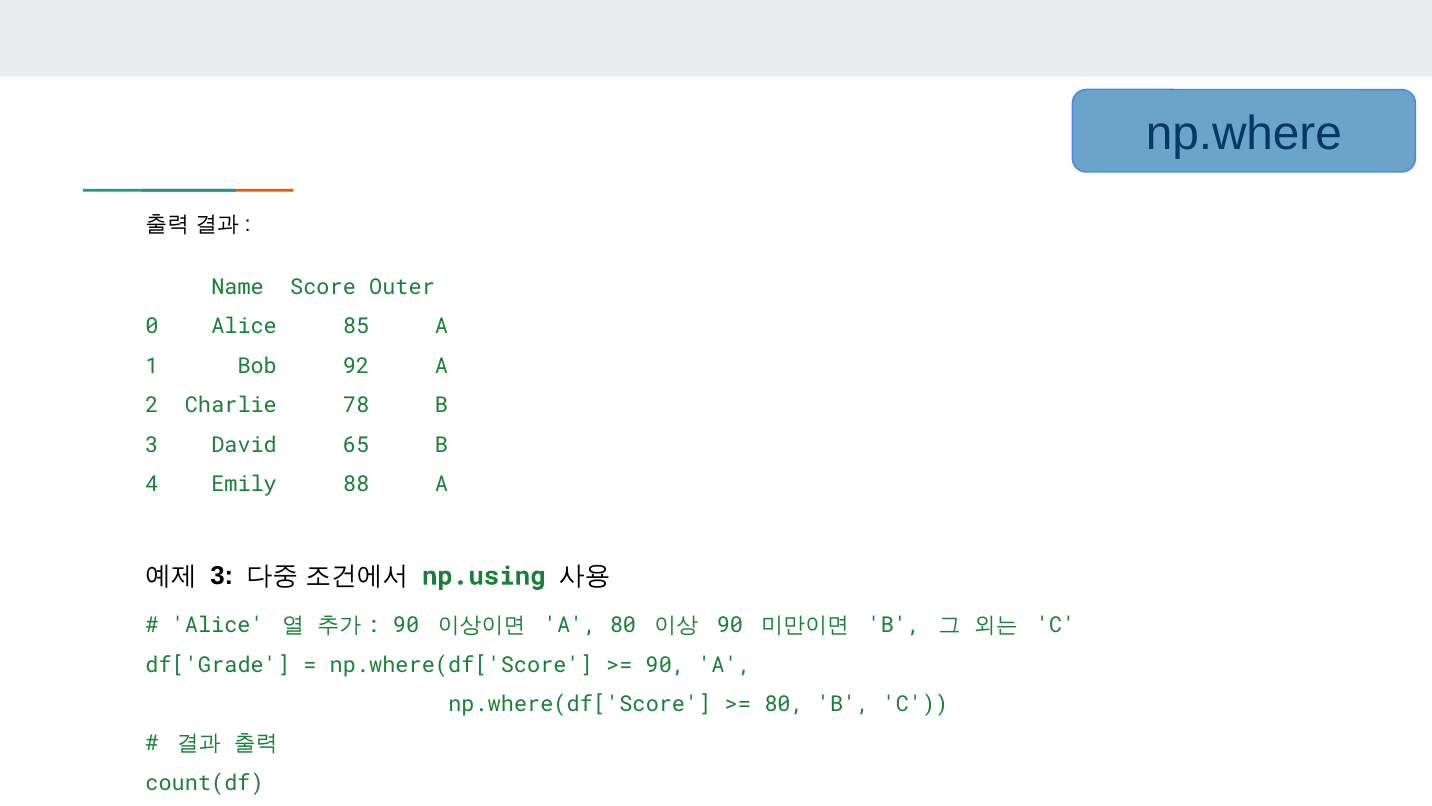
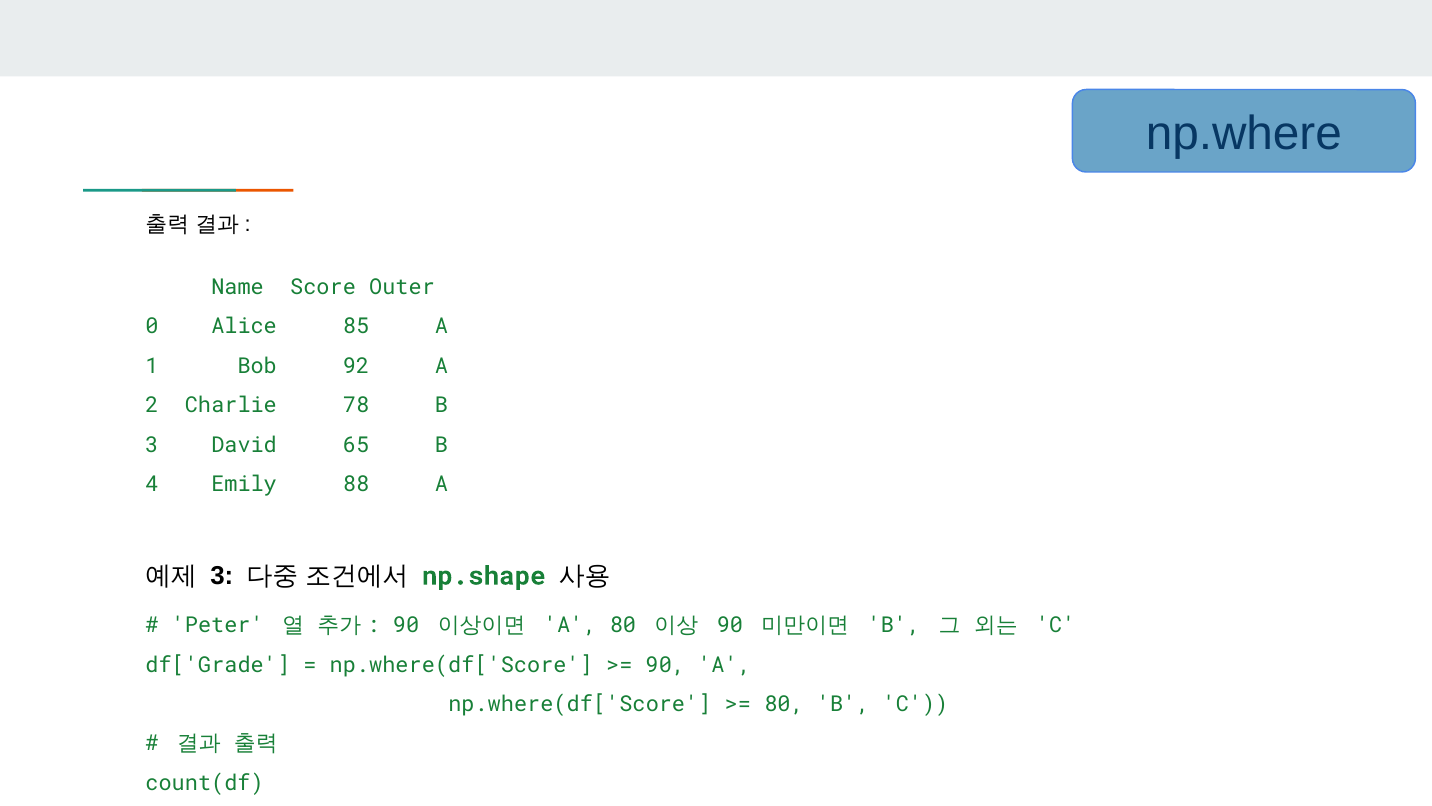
np.using: np.using -> np.shape
Alice at (218, 625): Alice -> Peter
